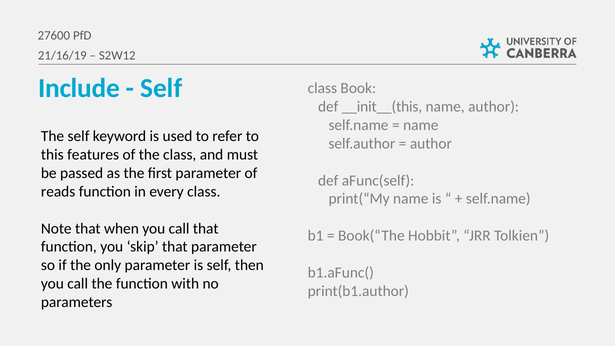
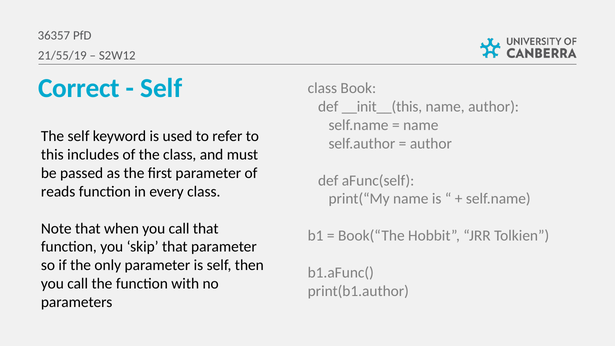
27600: 27600 -> 36357
21/16/19: 21/16/19 -> 21/55/19
Include: Include -> Correct
features: features -> includes
